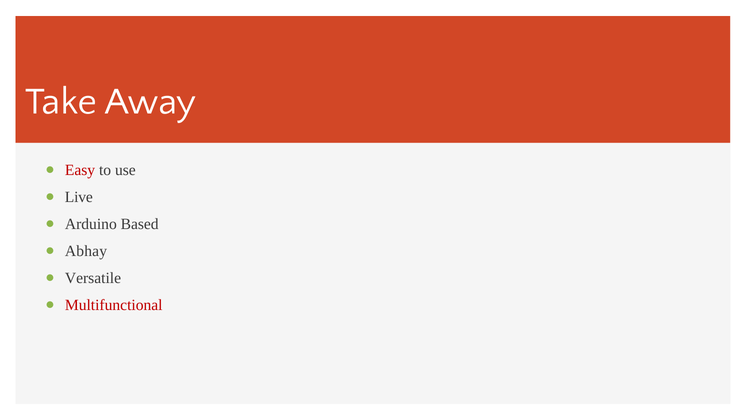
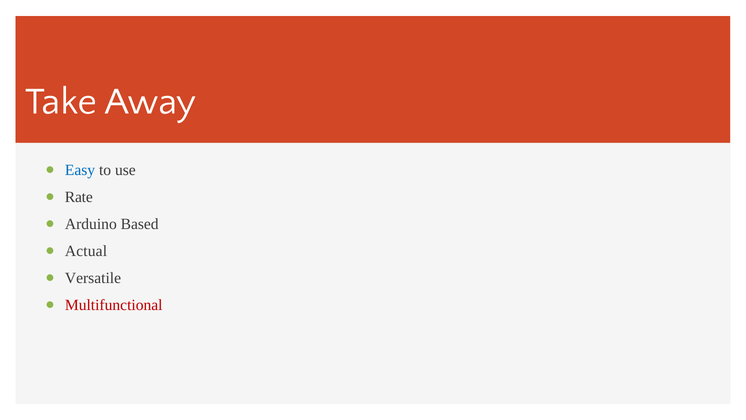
Easy colour: red -> blue
Live: Live -> Rate
Abhay: Abhay -> Actual
